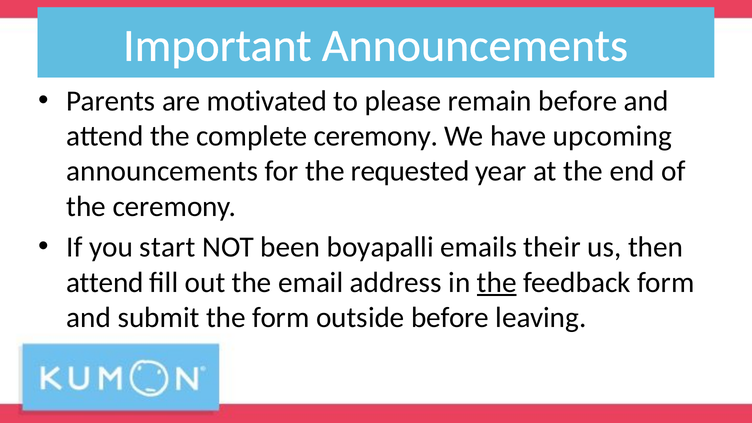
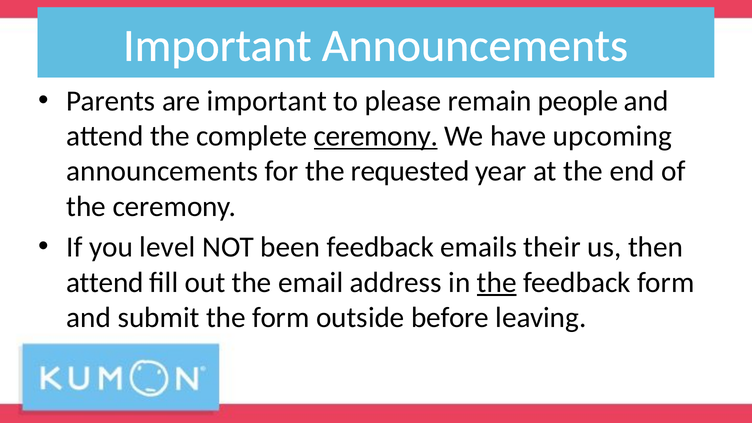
are motivated: motivated -> important
remain before: before -> people
ceremony at (376, 136) underline: none -> present
start: start -> level
been boyapalli: boyapalli -> feedback
